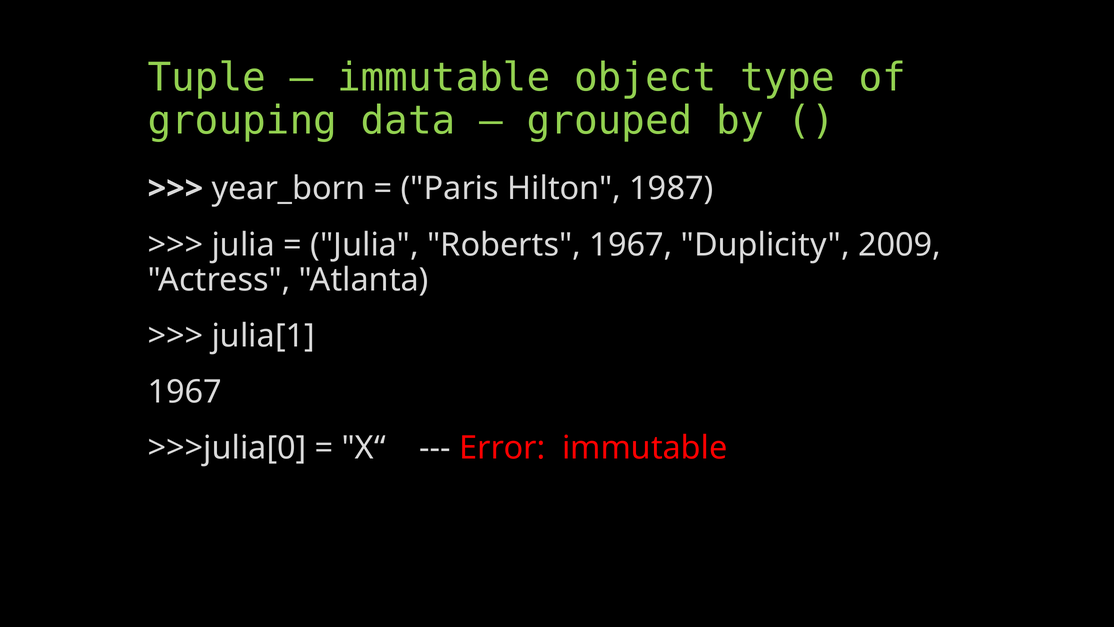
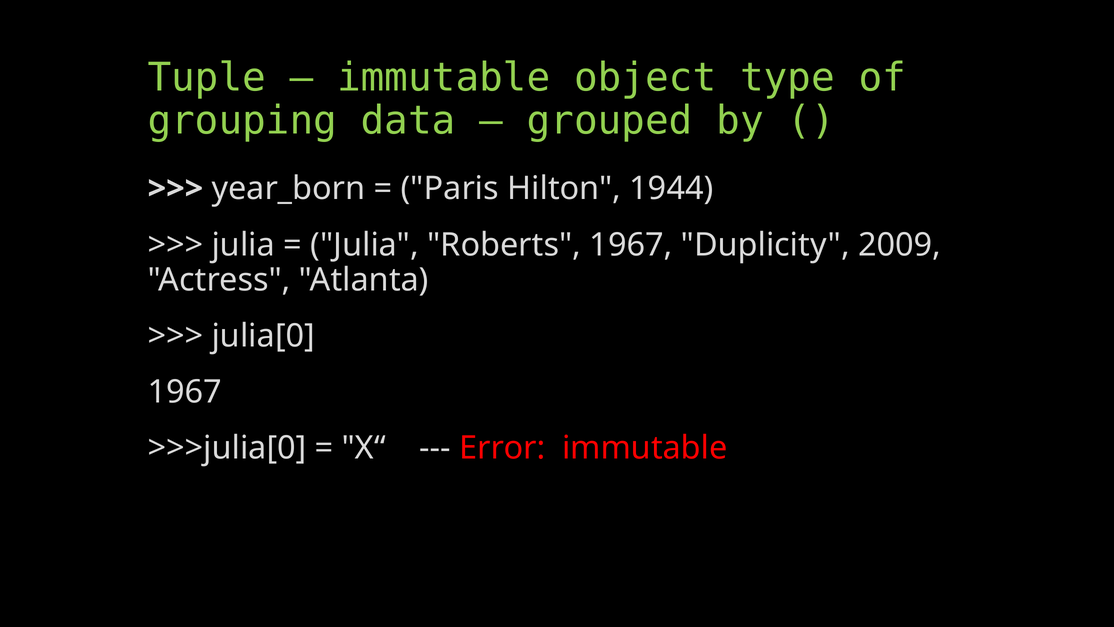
1987: 1987 -> 1944
julia[1: julia[1 -> julia[0
